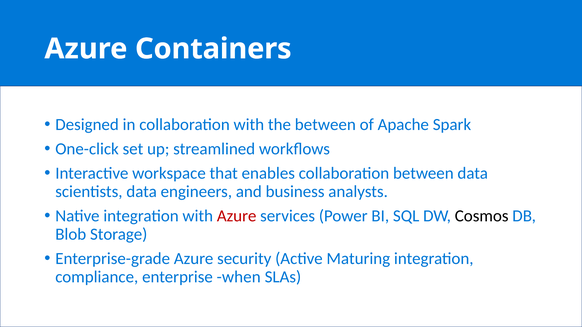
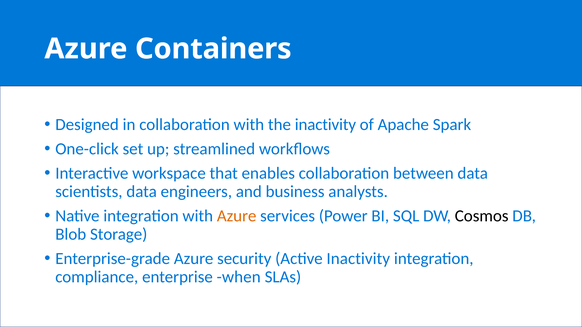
the between: between -> inactivity
Azure at (237, 216) colour: red -> orange
Active Maturing: Maturing -> Inactivity
